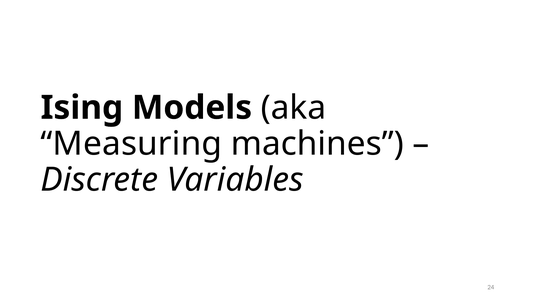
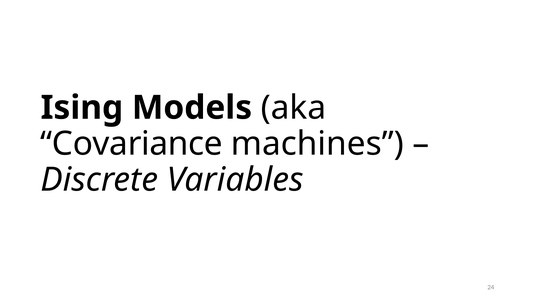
Measuring: Measuring -> Covariance
